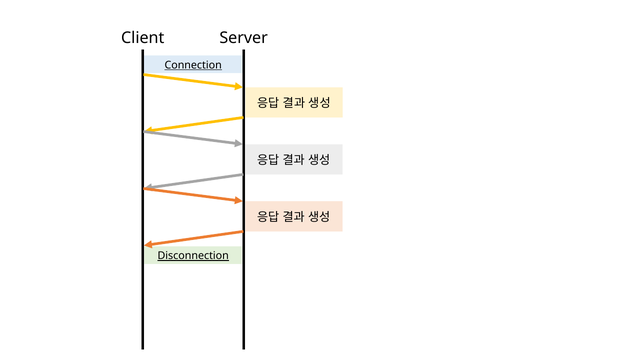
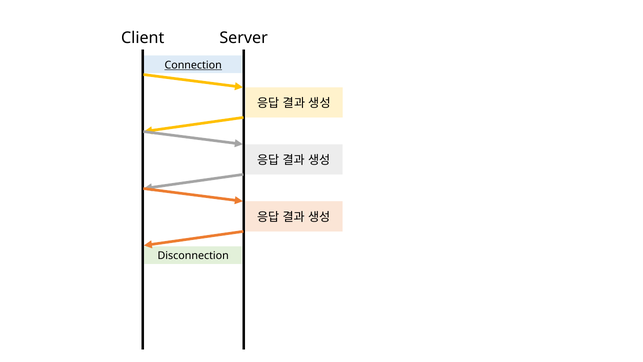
Disconnection underline: present -> none
